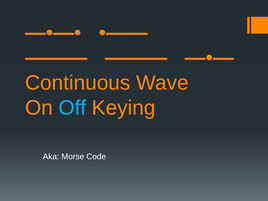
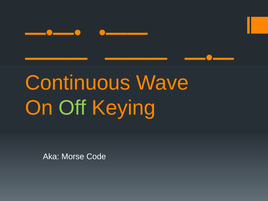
Off colour: light blue -> light green
